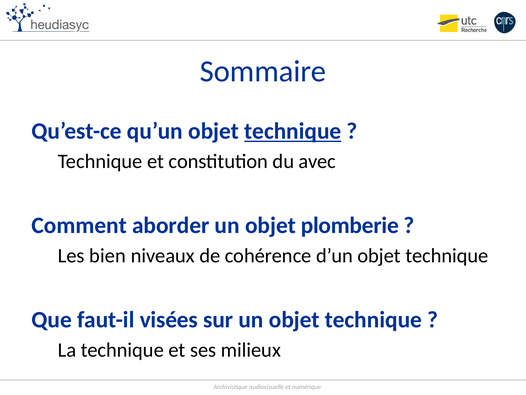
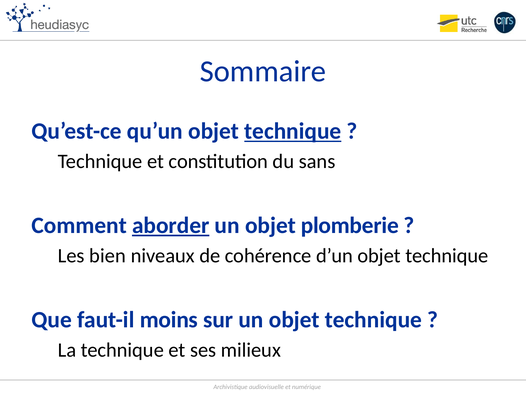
avec: avec -> sans
aborder underline: none -> present
visées: visées -> moins
